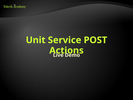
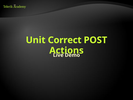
Service: Service -> Correct
